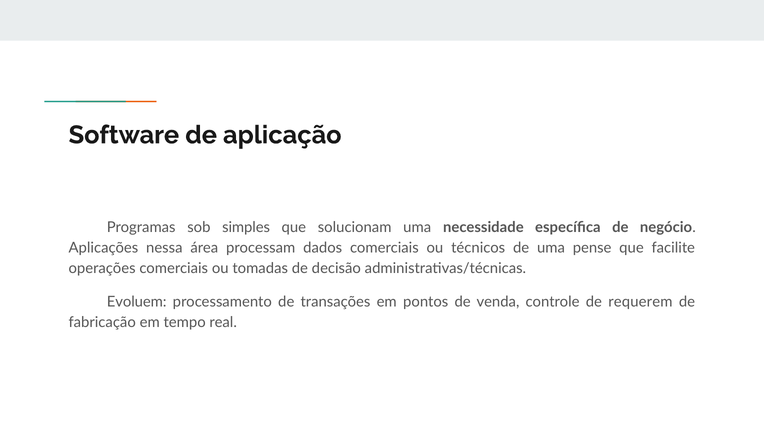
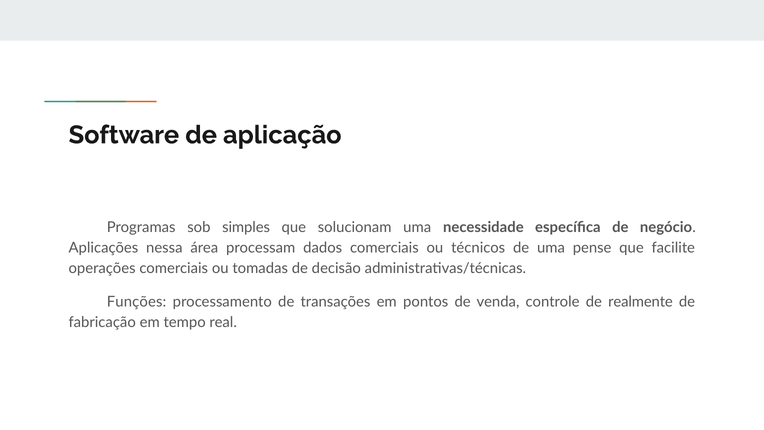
Evoluem: Evoluem -> Funções
requerem: requerem -> realmente
